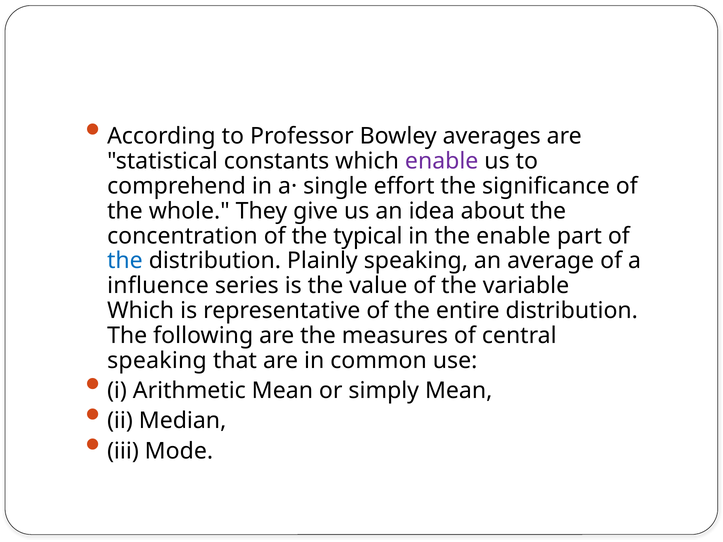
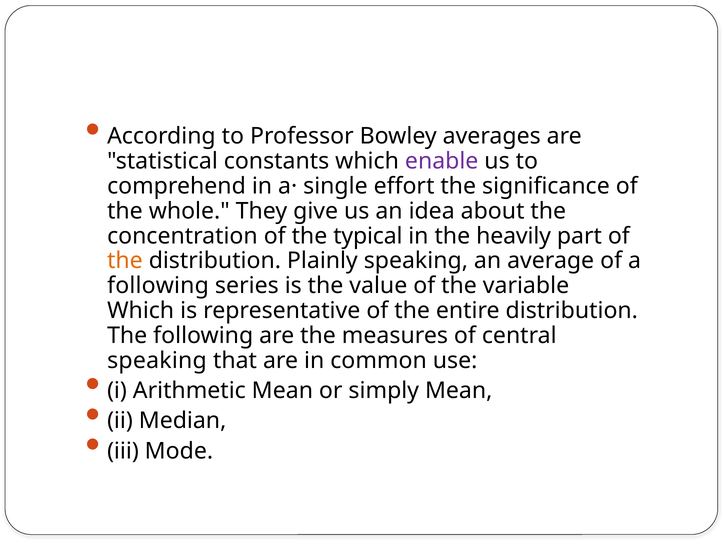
the enable: enable -> heavily
the at (125, 261) colour: blue -> orange
influence at (158, 286): influence -> following
